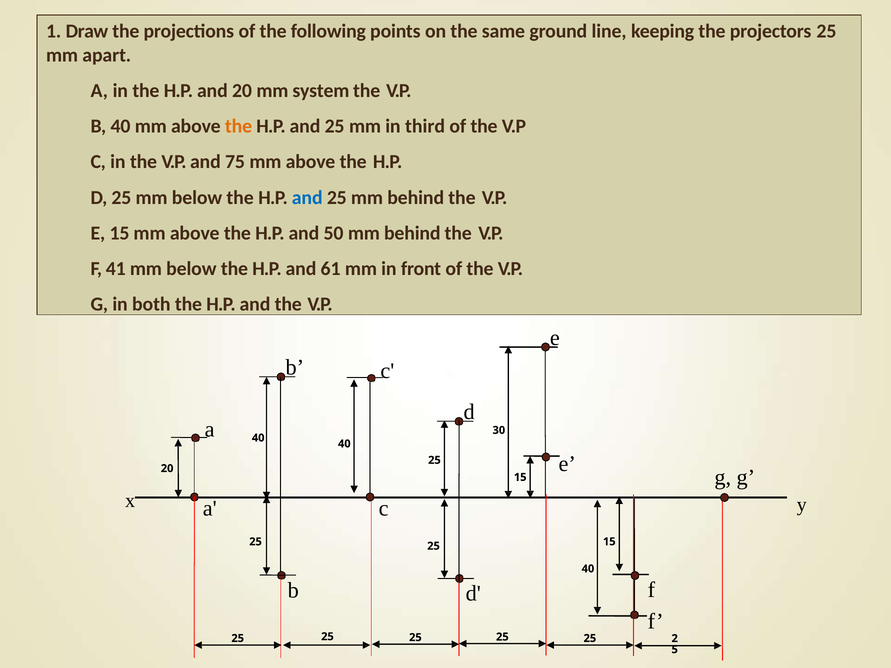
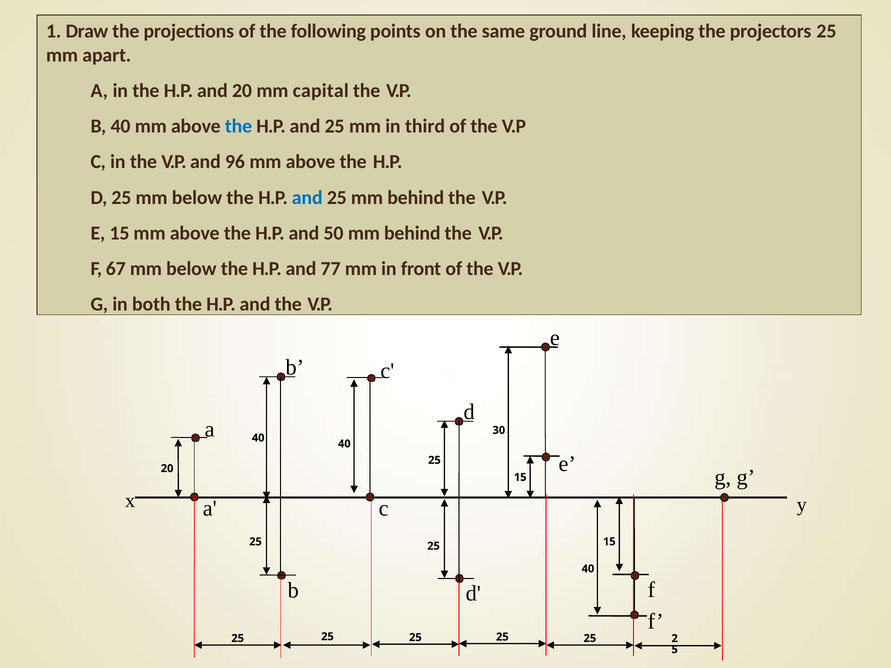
system: system -> capital
the at (239, 126) colour: orange -> blue
75: 75 -> 96
41: 41 -> 67
61: 61 -> 77
